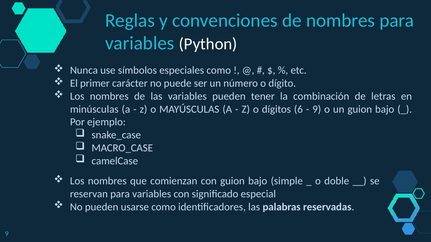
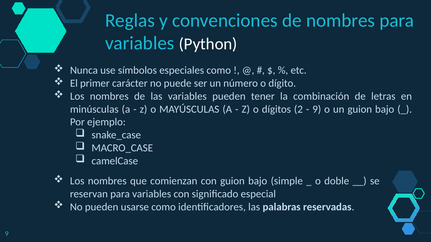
6: 6 -> 2
